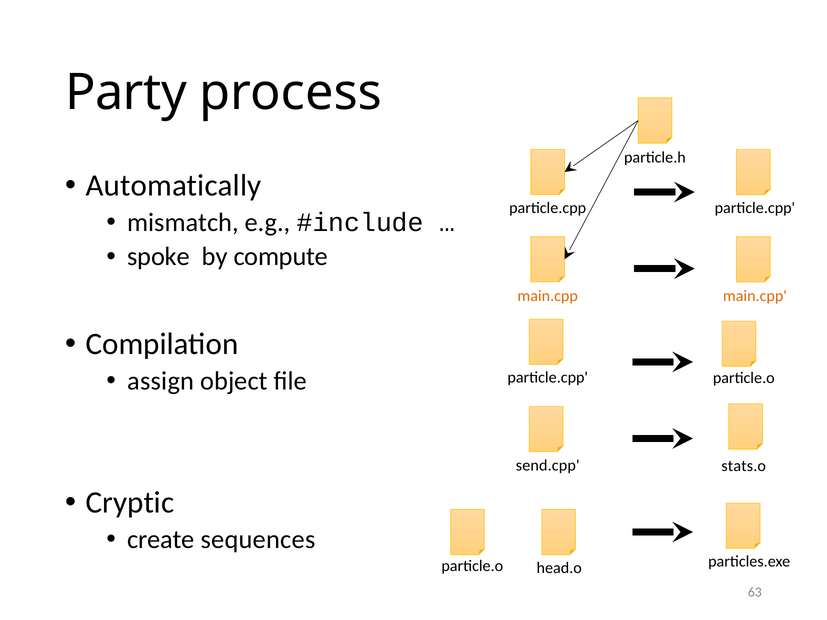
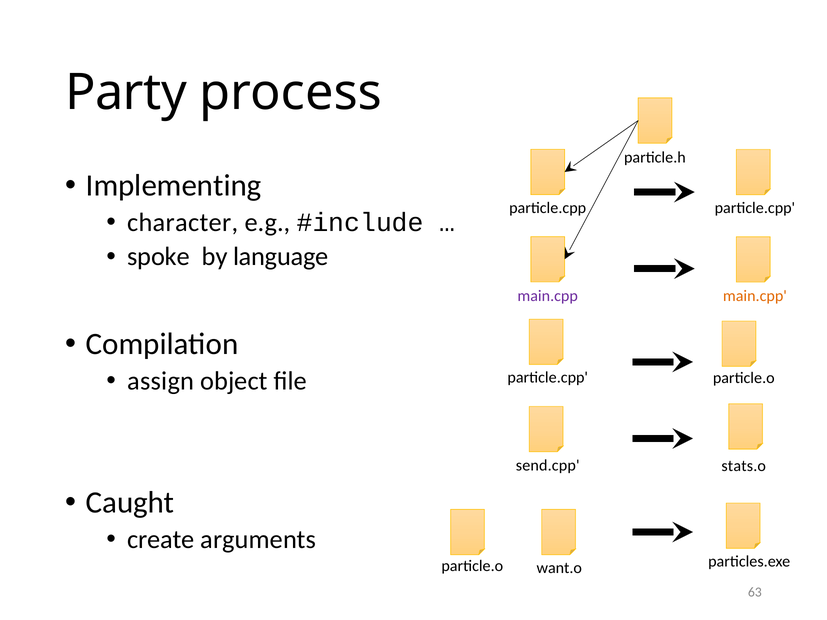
Automatically: Automatically -> Implementing
mismatch: mismatch -> character
compute: compute -> language
main.cpp at (548, 296) colour: orange -> purple
Cryptic: Cryptic -> Caught
sequences: sequences -> arguments
head.o: head.o -> want.o
